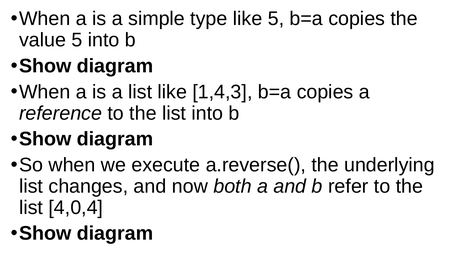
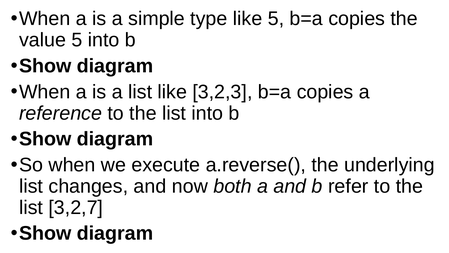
1,4,3: 1,4,3 -> 3,2,3
4,0,4: 4,0,4 -> 3,2,7
